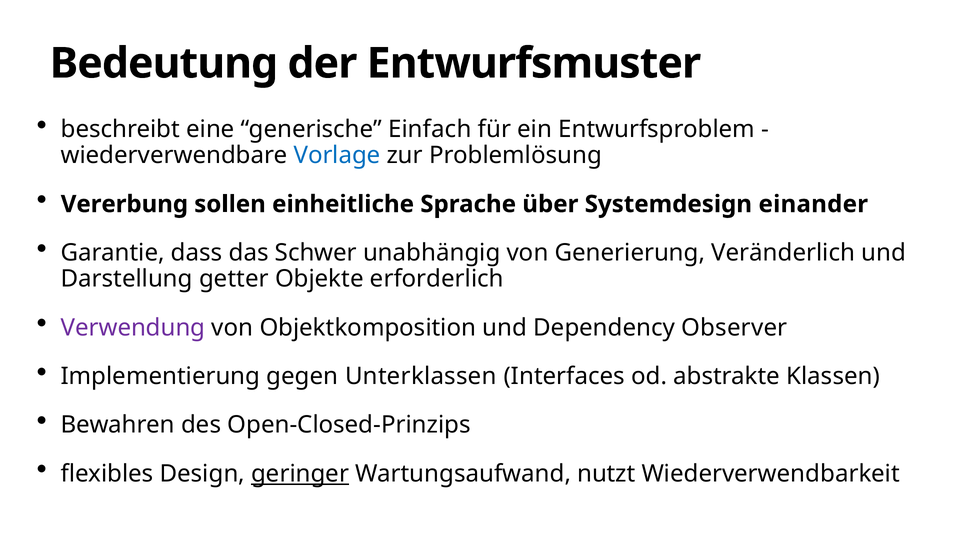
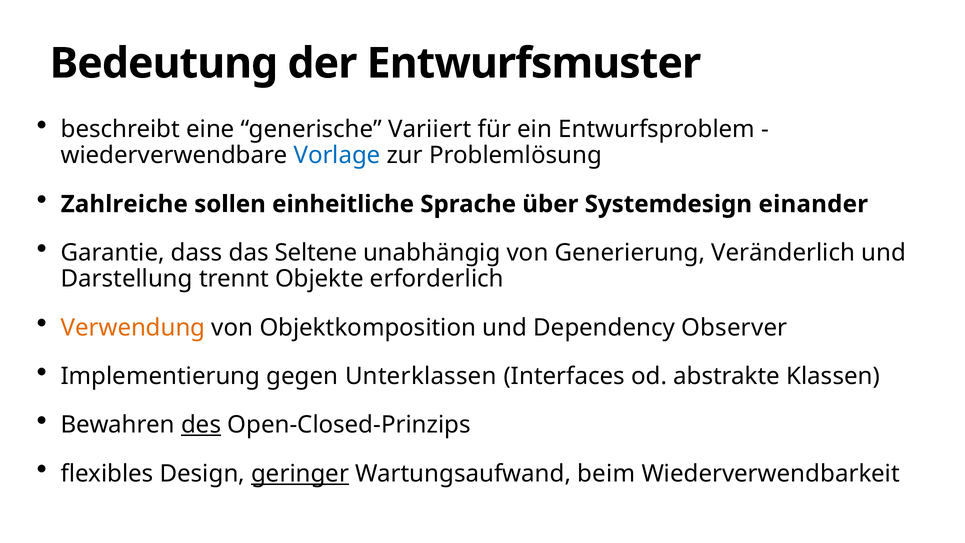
Einfach: Einfach -> Variiert
Vererbung: Vererbung -> Zahlreiche
Schwer: Schwer -> Seltene
getter: getter -> trennt
Verwendung colour: purple -> orange
des underline: none -> present
nutzt: nutzt -> beim
